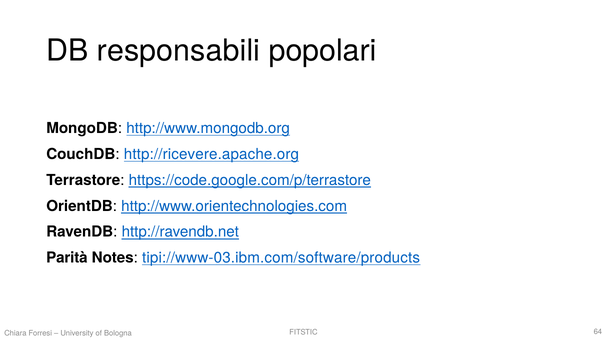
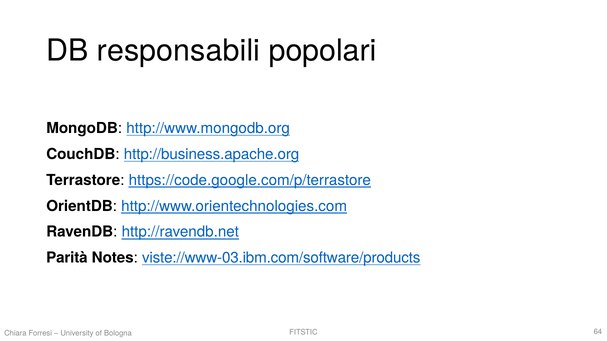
http://ricevere.apache.org: http://ricevere.apache.org -> http://business.apache.org
tipi://www-03.ibm.com/software/products: tipi://www-03.ibm.com/software/products -> viste://www-03.ibm.com/software/products
